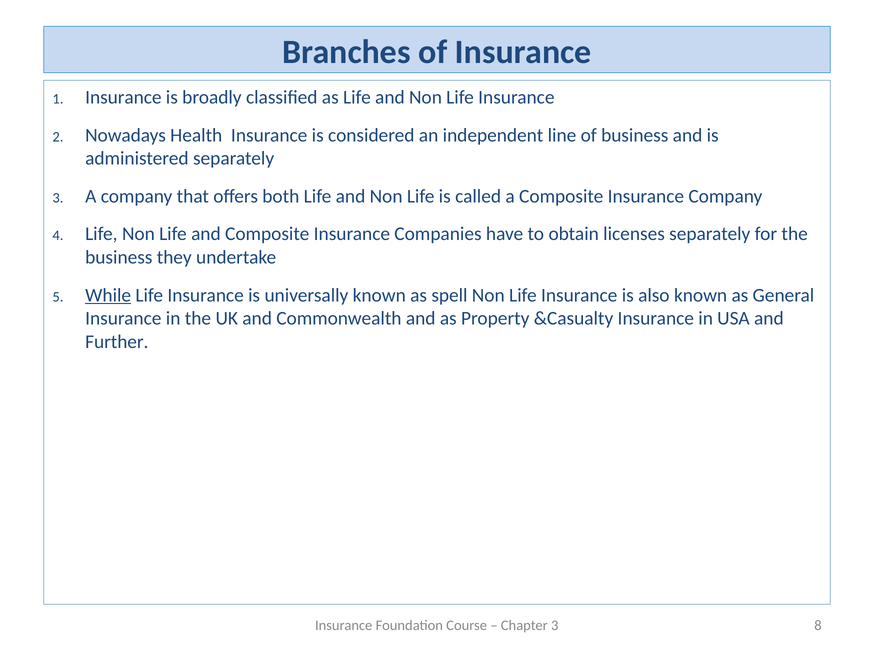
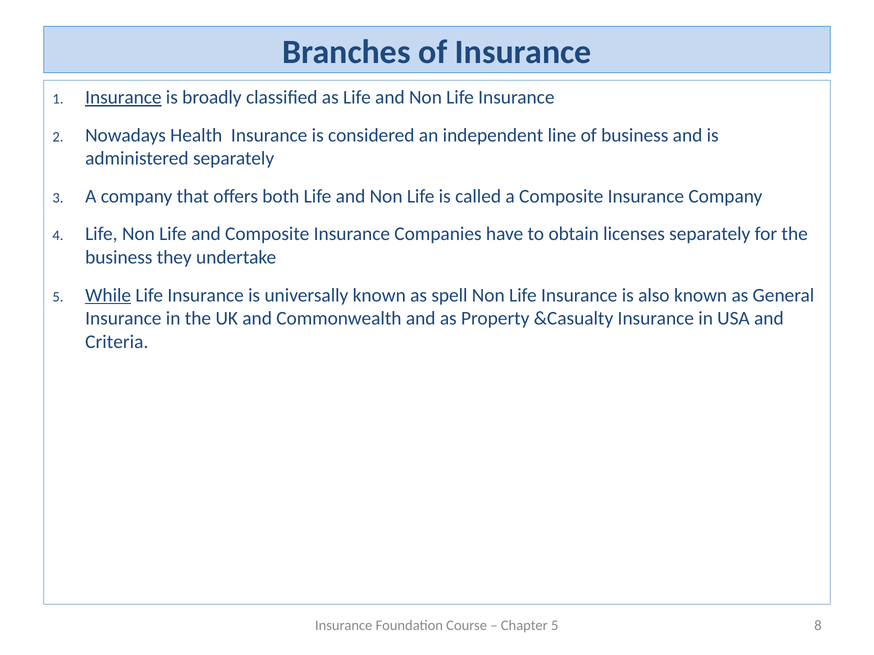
Insurance at (123, 97) underline: none -> present
Further: Further -> Criteria
Chapter 3: 3 -> 5
